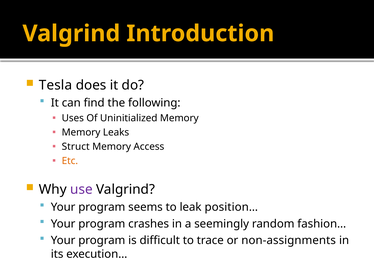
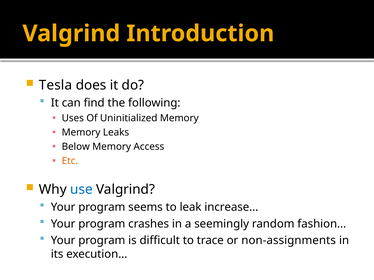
Struct: Struct -> Below
use colour: purple -> blue
position…: position… -> increase…
